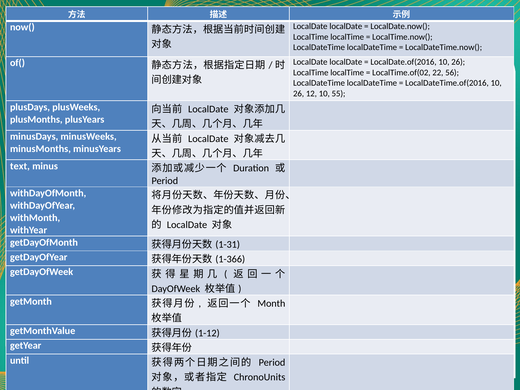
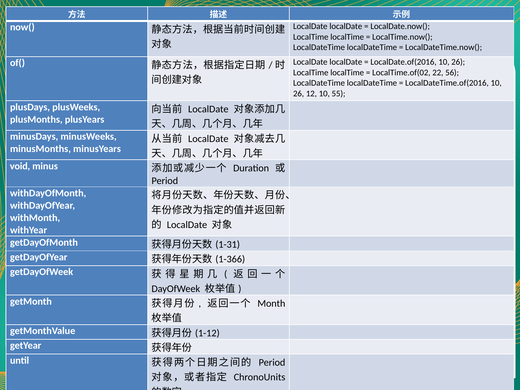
text: text -> void
